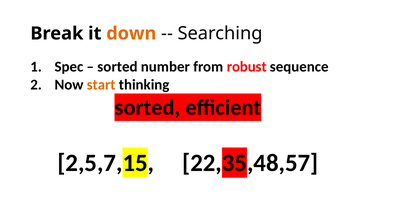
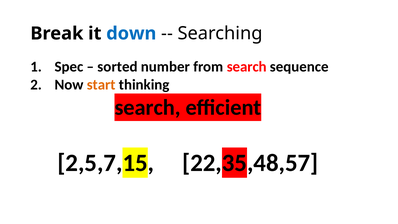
down colour: orange -> blue
from robust: robust -> search
sorted at (148, 107): sorted -> search
